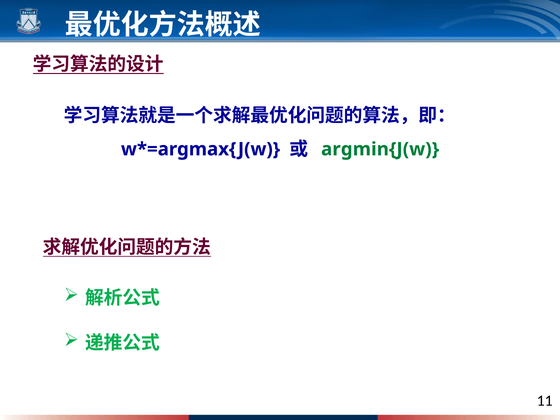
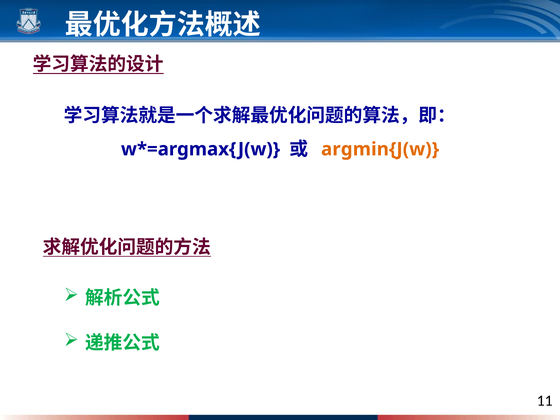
argmin{J(w colour: green -> orange
